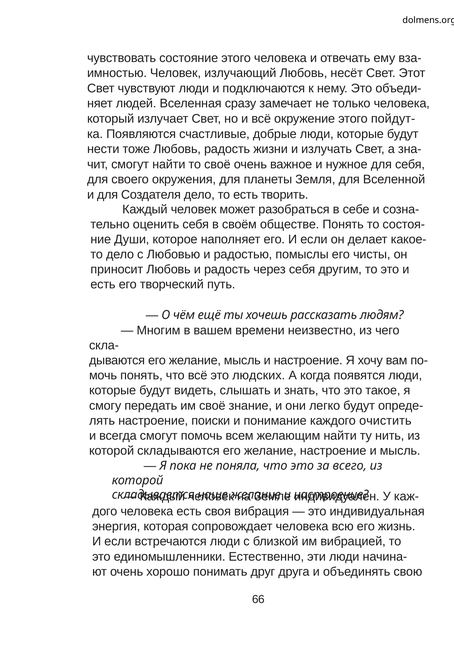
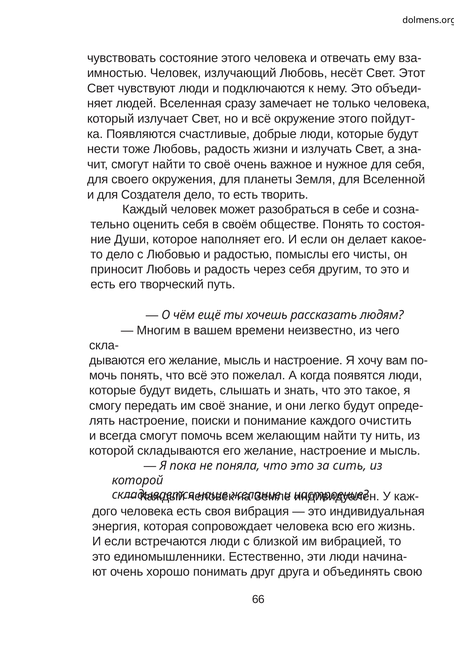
людских: людских -> пожелал
всего: всего -> сить
